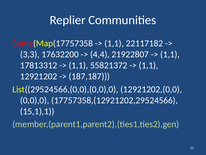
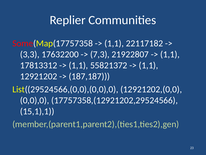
4,4: 4,4 -> 7,3
